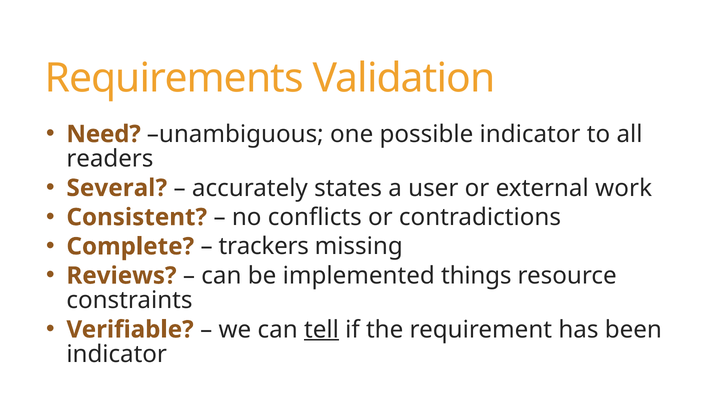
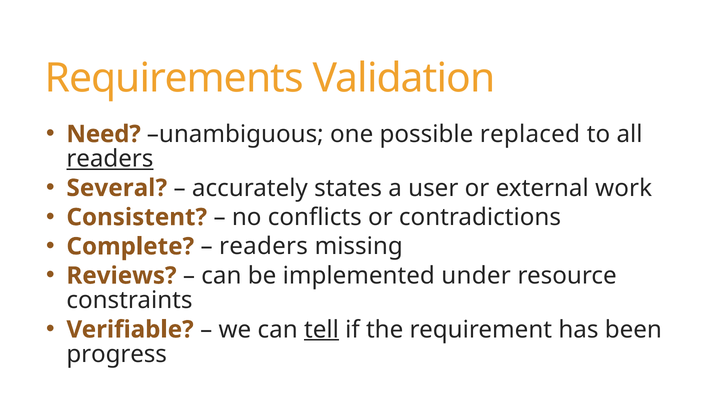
possible indicator: indicator -> replaced
readers at (110, 159) underline: none -> present
trackers at (264, 247): trackers -> readers
things: things -> under
indicator at (117, 355): indicator -> progress
